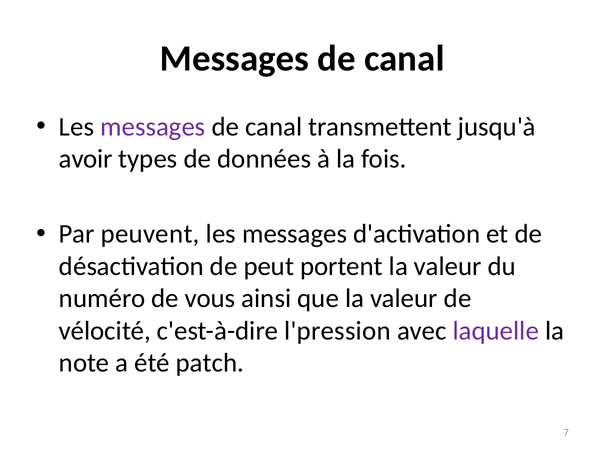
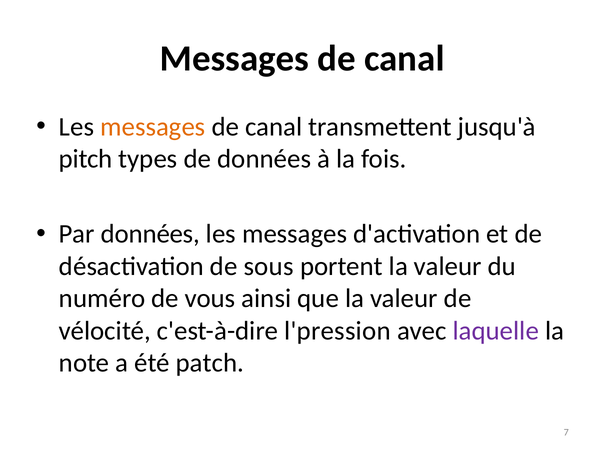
messages at (153, 127) colour: purple -> orange
avoir: avoir -> pitch
Par peuvent: peuvent -> données
peut: peut -> sous
